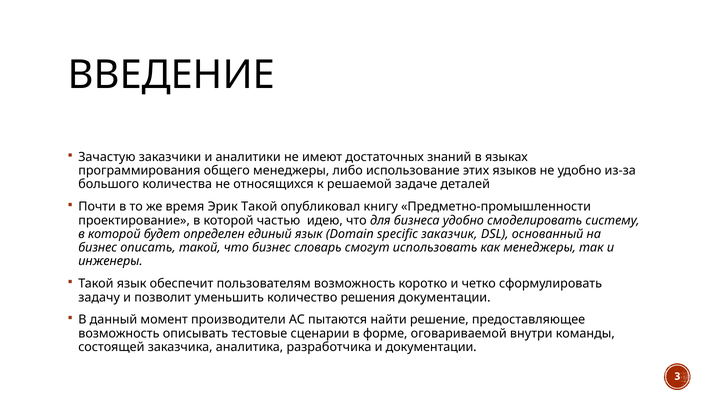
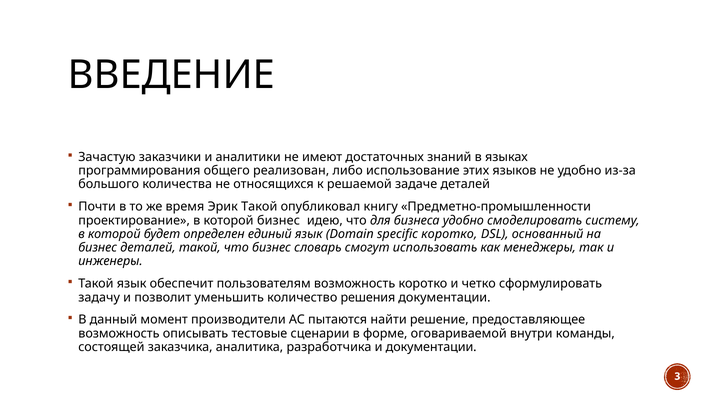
общего менеджеры: менеджеры -> реализован
которой частью: частью -> бизнес
specific заказчик: заказчик -> коротко
бизнес описать: описать -> деталей
